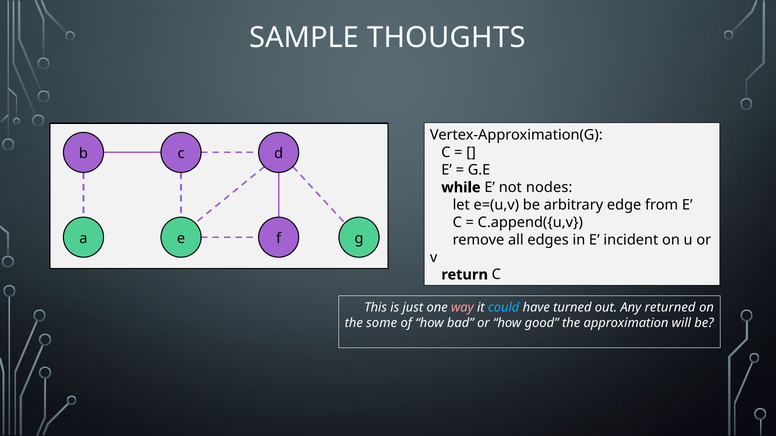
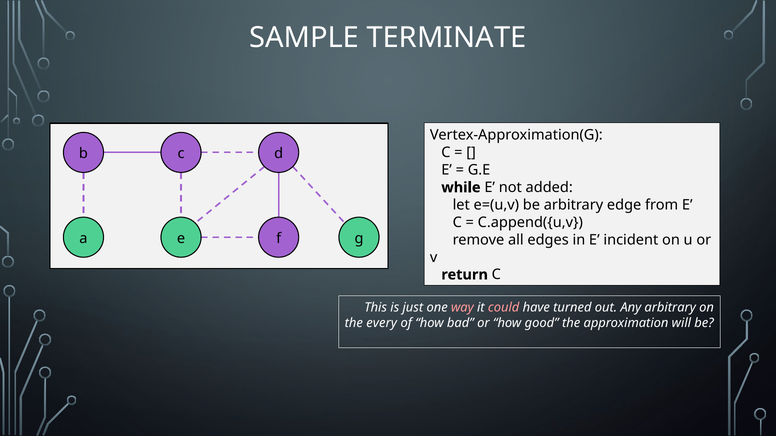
THOUGHTS: THOUGHTS -> TERMINATE
nodes: nodes -> added
could colour: light blue -> pink
Any returned: returned -> arbitrary
some: some -> every
